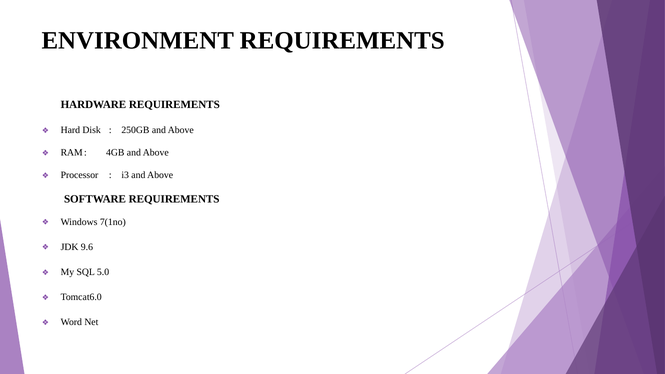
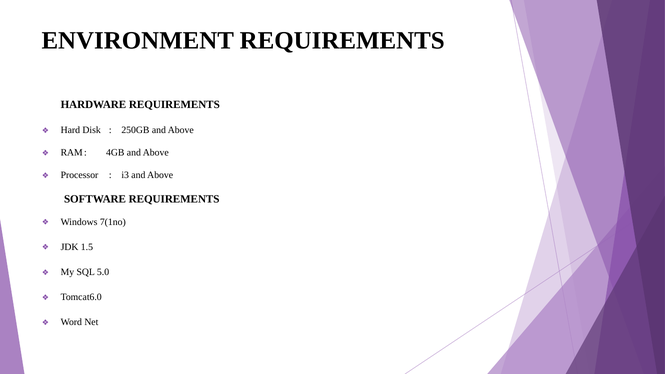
9.6: 9.6 -> 1.5
